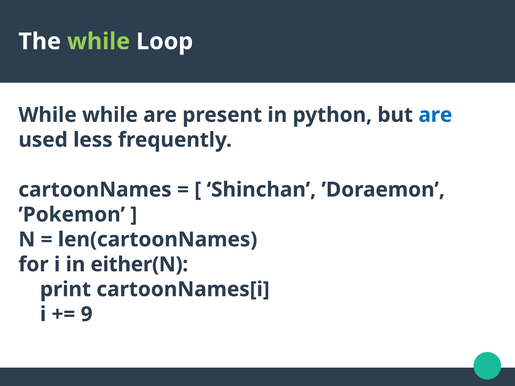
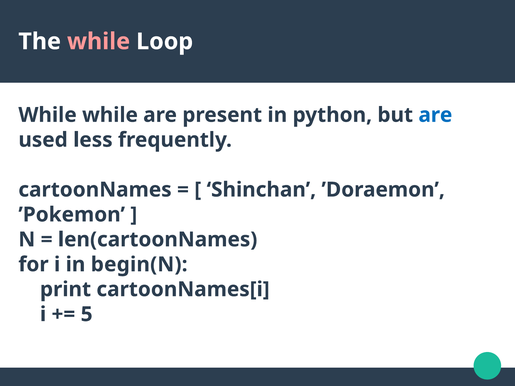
while at (99, 42) colour: light green -> pink
either(N: either(N -> begin(N
9: 9 -> 5
